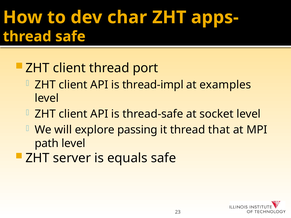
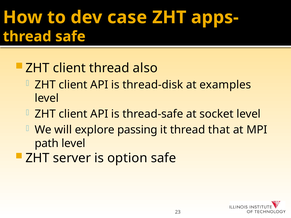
char: char -> case
port: port -> also
thread-impl: thread-impl -> thread-disk
equals: equals -> option
